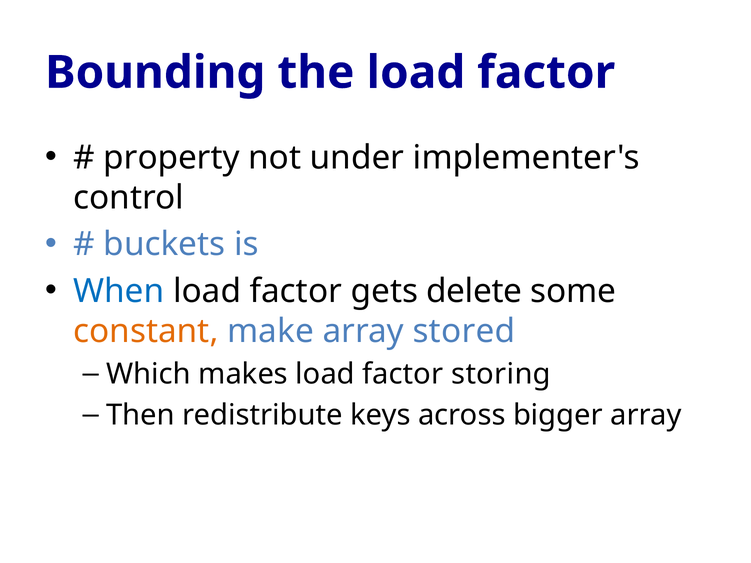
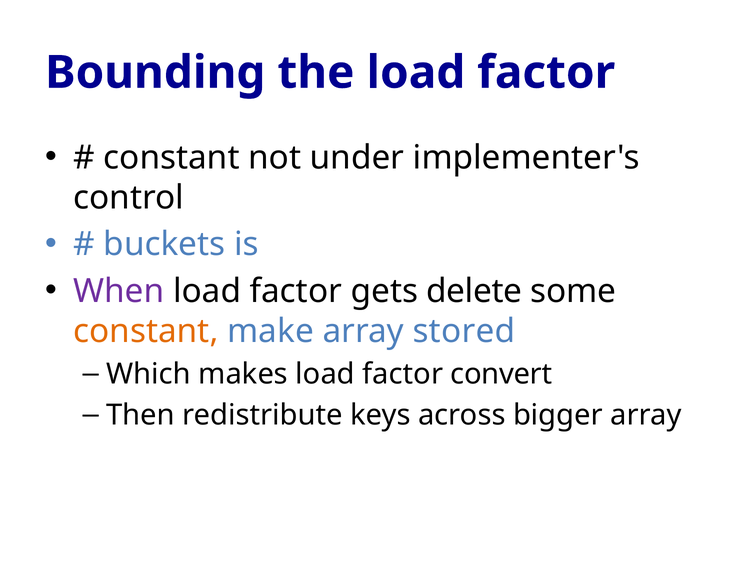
property at (172, 158): property -> constant
When colour: blue -> purple
storing: storing -> convert
